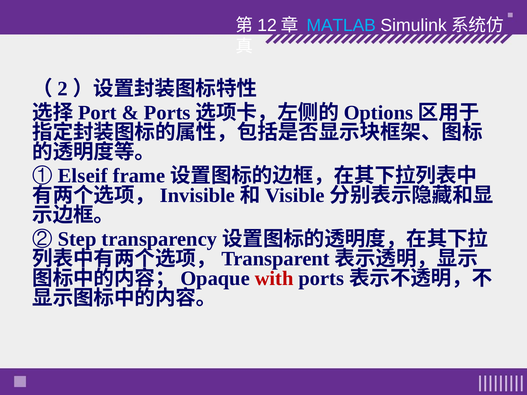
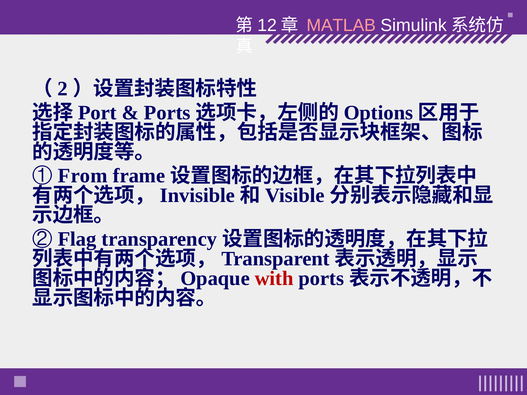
MATLAB colour: light blue -> pink
Elseif: Elseif -> From
Step: Step -> Flag
